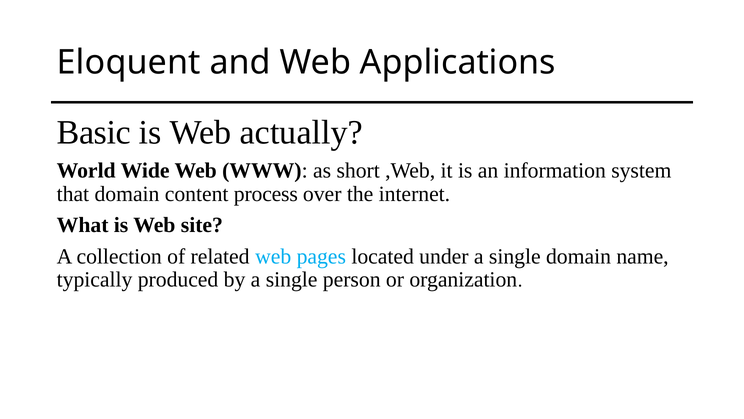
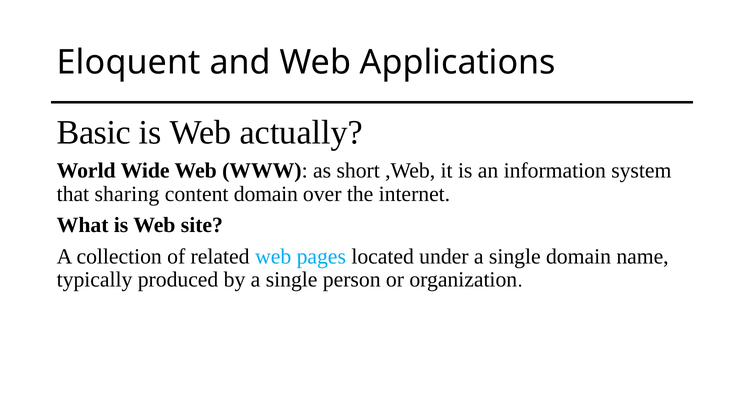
that domain: domain -> sharing
content process: process -> domain
